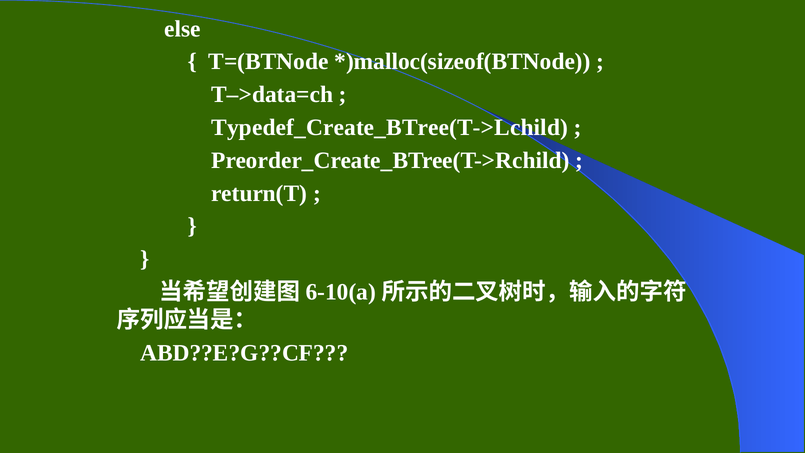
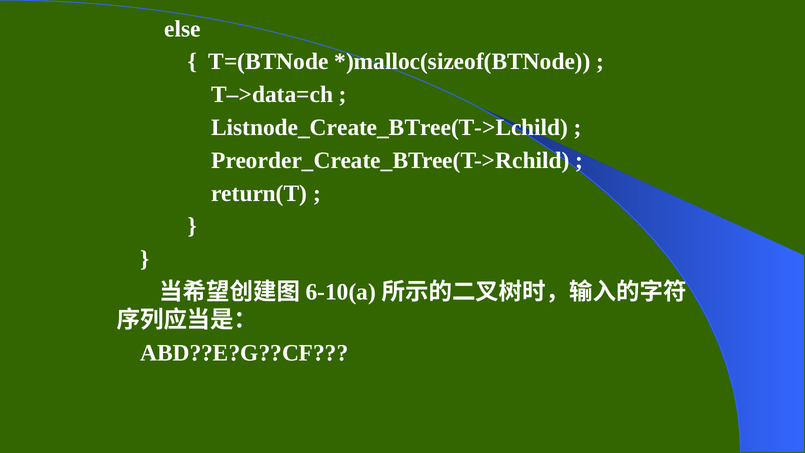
Typedef_Create_BTree(T->Lchild: Typedef_Create_BTree(T->Lchild -> Listnode_Create_BTree(T->Lchild
